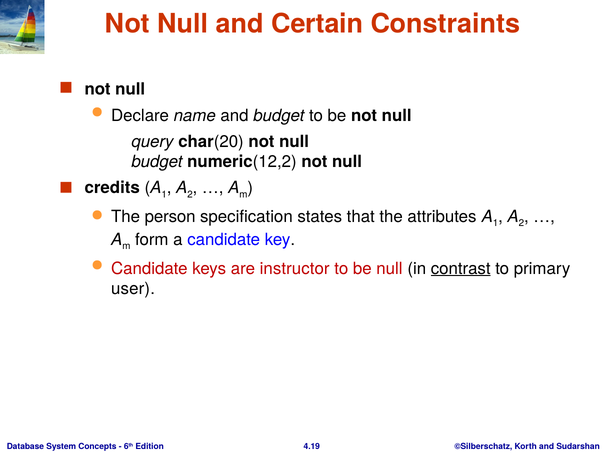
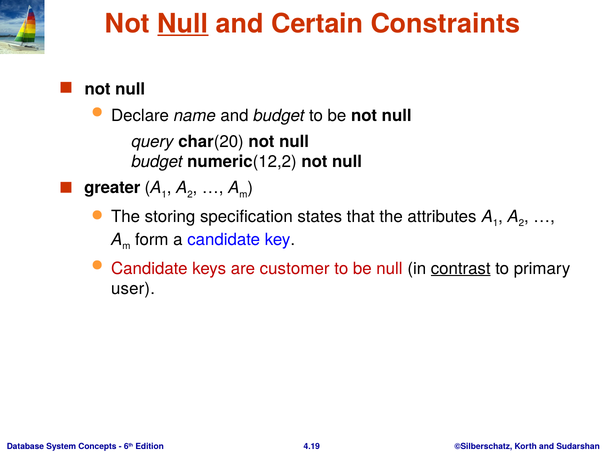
Null at (183, 24) underline: none -> present
credits: credits -> greater
person: person -> storing
instructor: instructor -> customer
